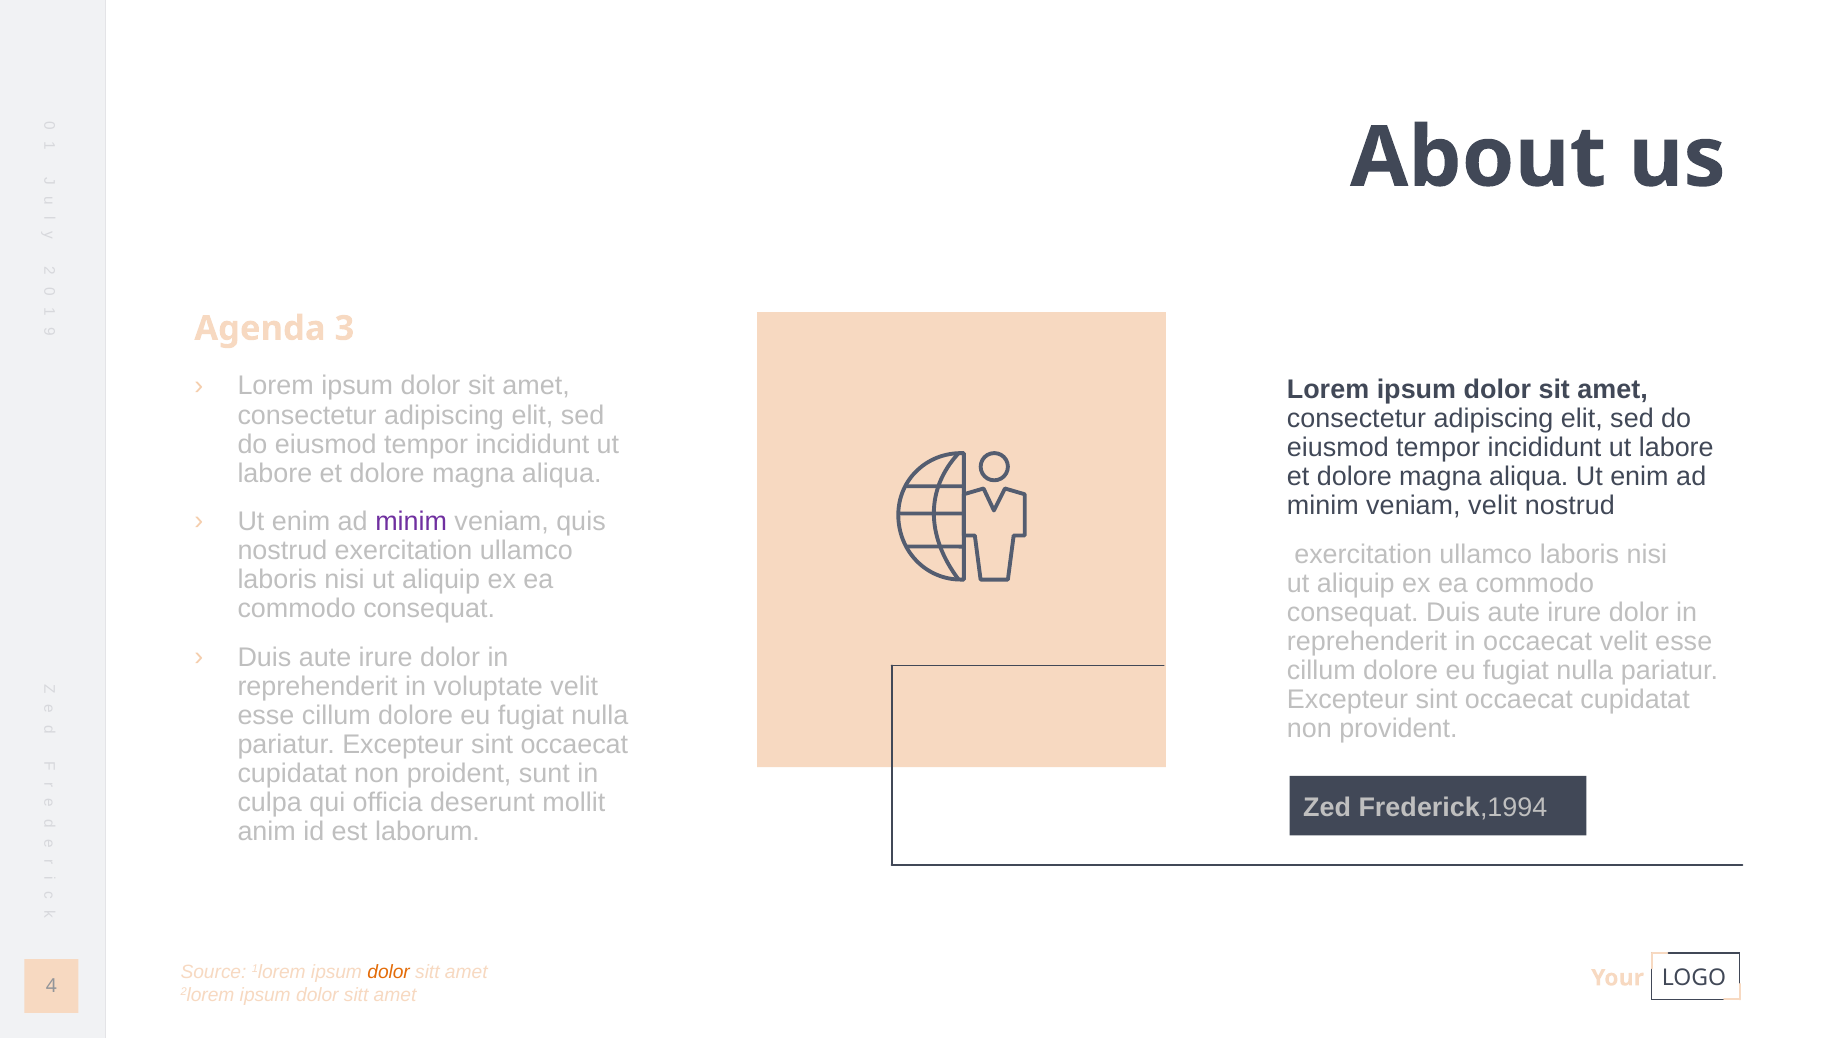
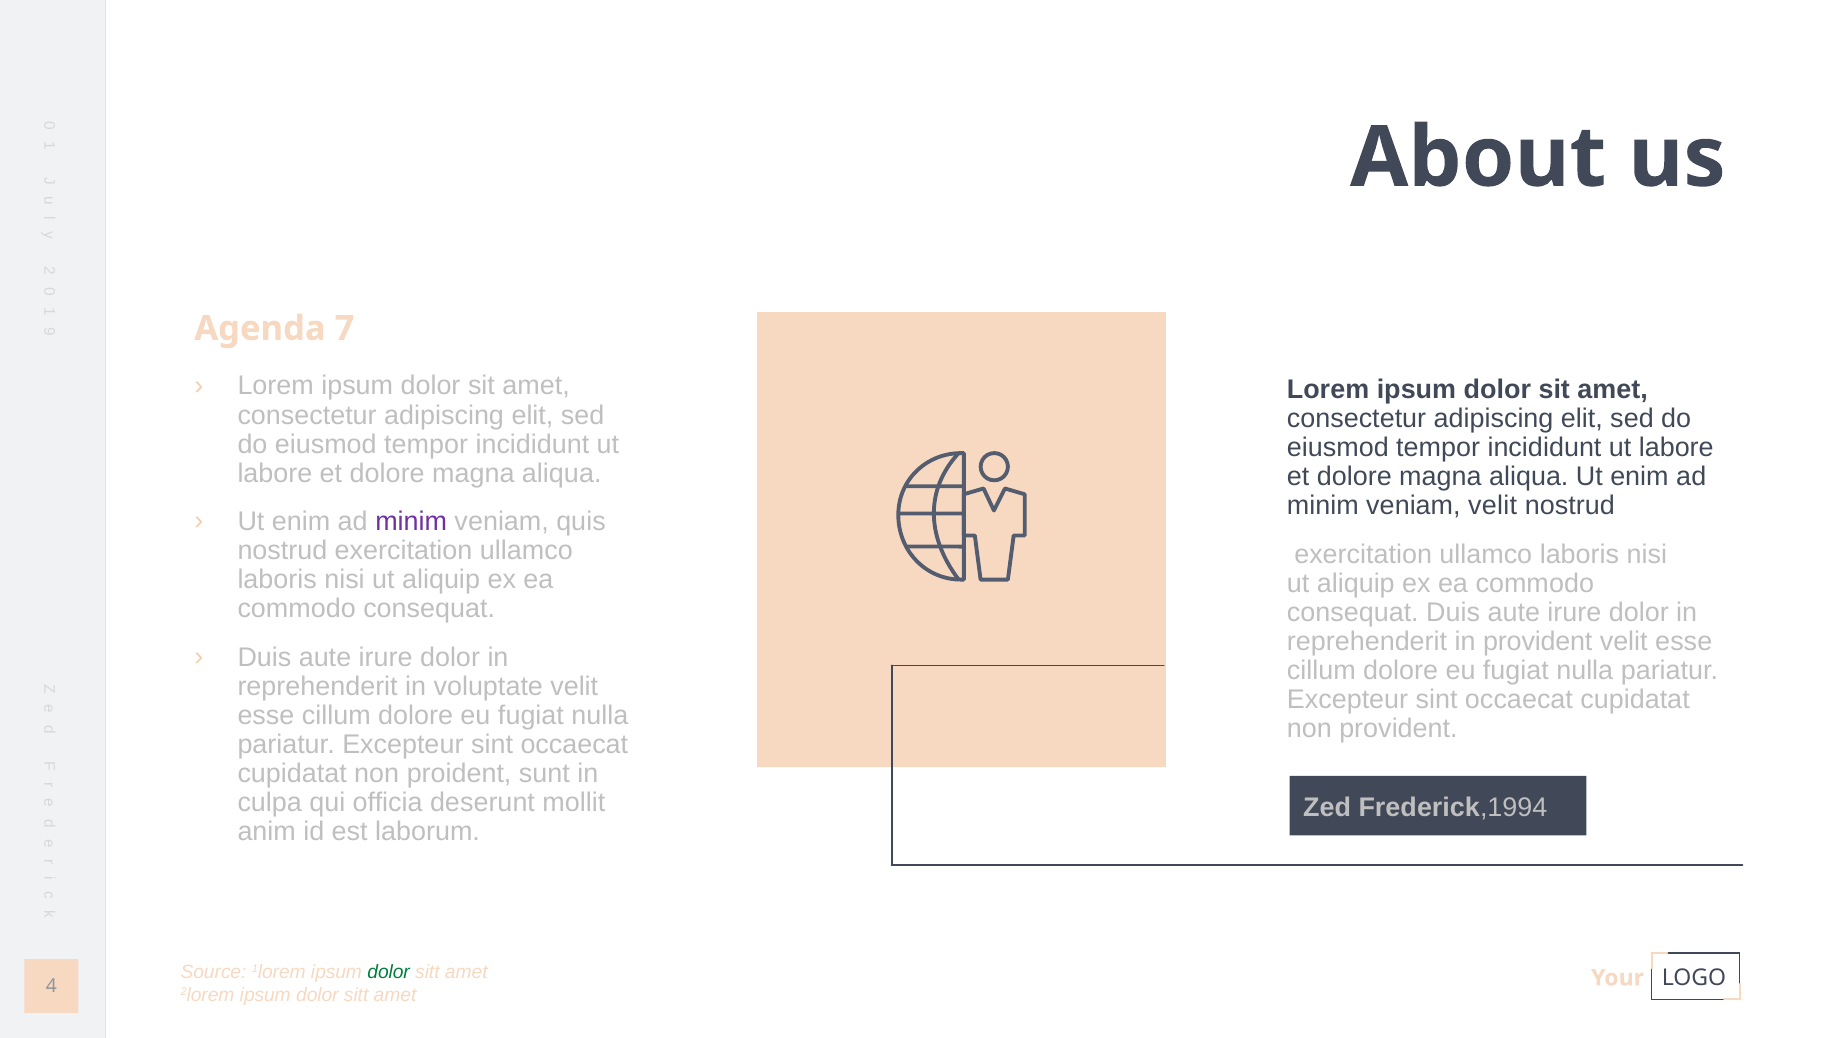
3: 3 -> 7
in occaecat: occaecat -> provident
dolor at (389, 972) colour: orange -> green
